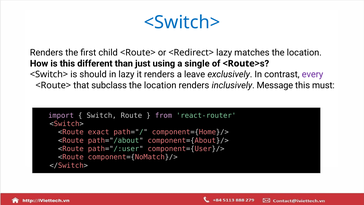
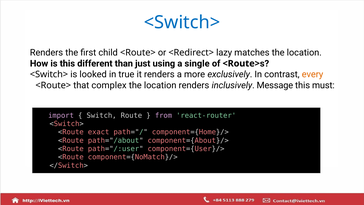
should: should -> looked
in lazy: lazy -> true
leave: leave -> more
every colour: purple -> orange
subclass: subclass -> complex
